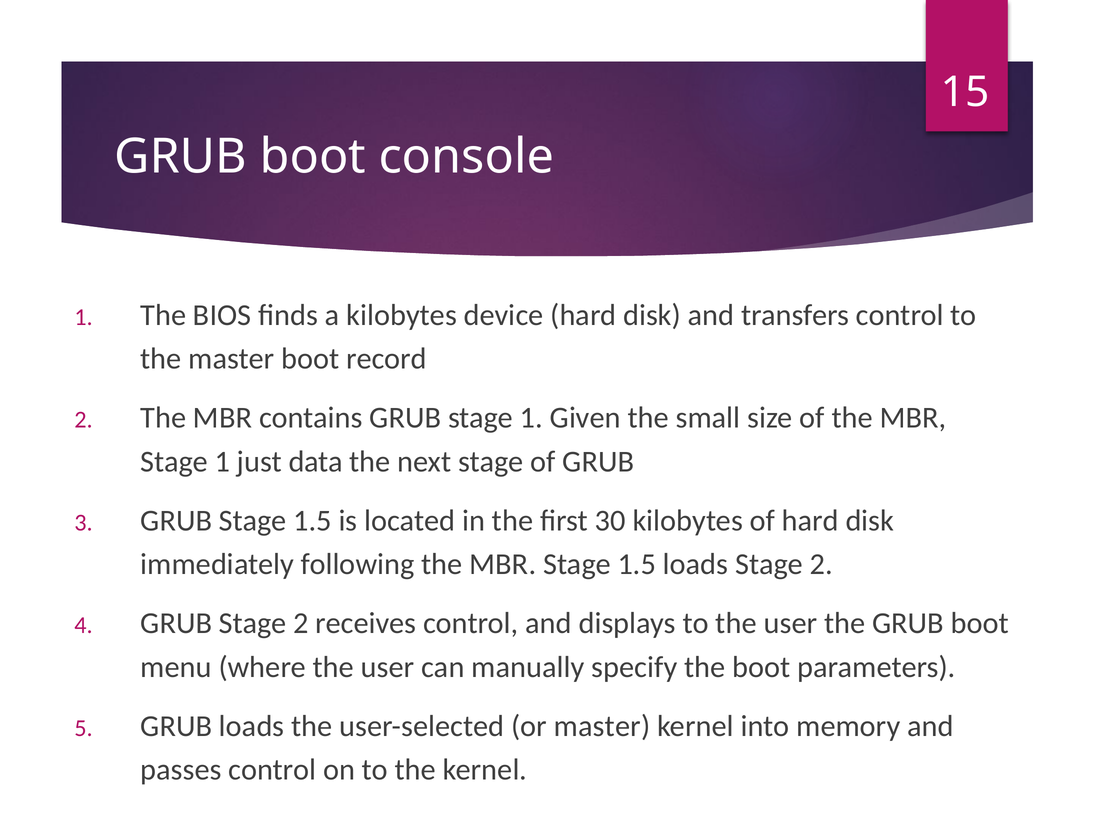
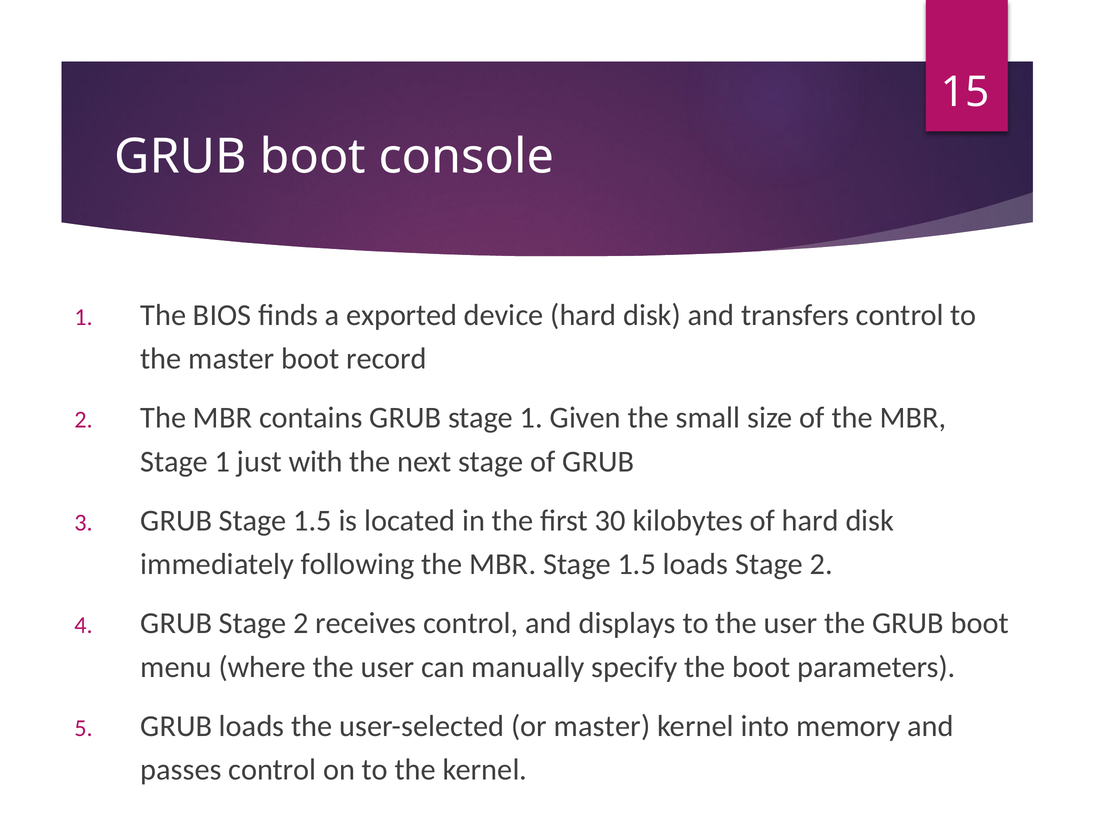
a kilobytes: kilobytes -> exported
data: data -> with
